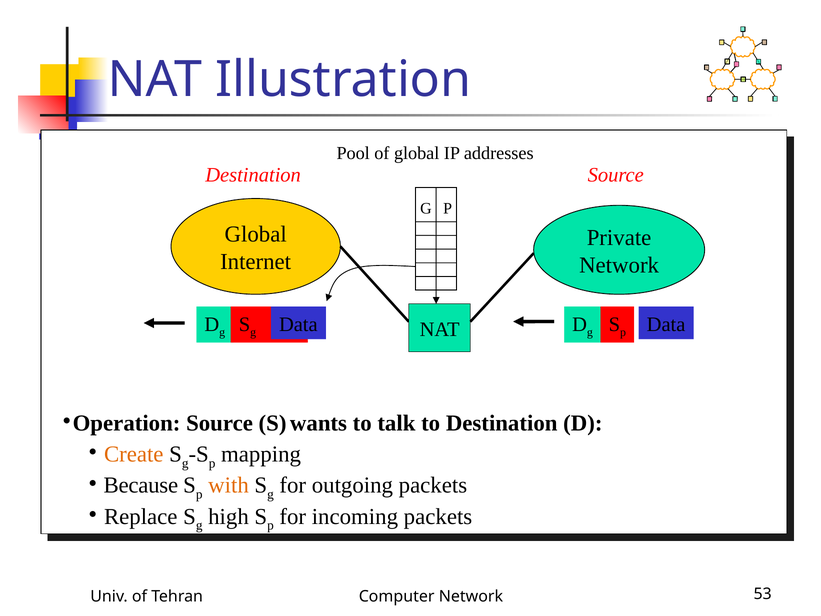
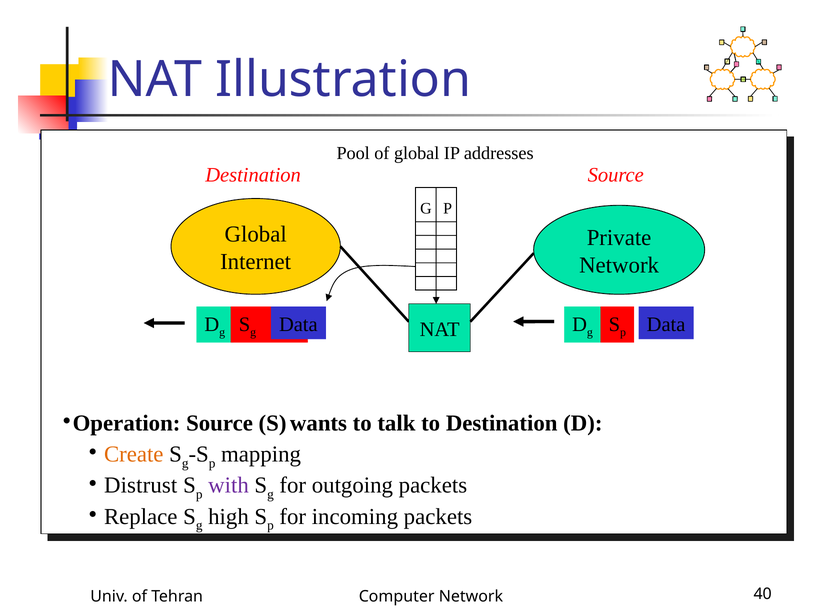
Because: Because -> Distrust
with colour: orange -> purple
53: 53 -> 40
